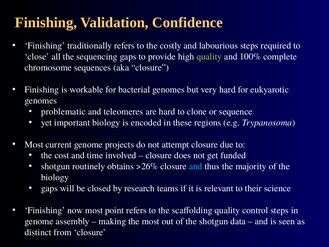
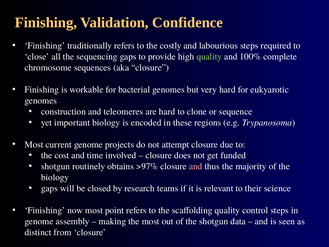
problematic: problematic -> construction
>26%: >26% -> >97%
and at (196, 166) colour: light blue -> pink
